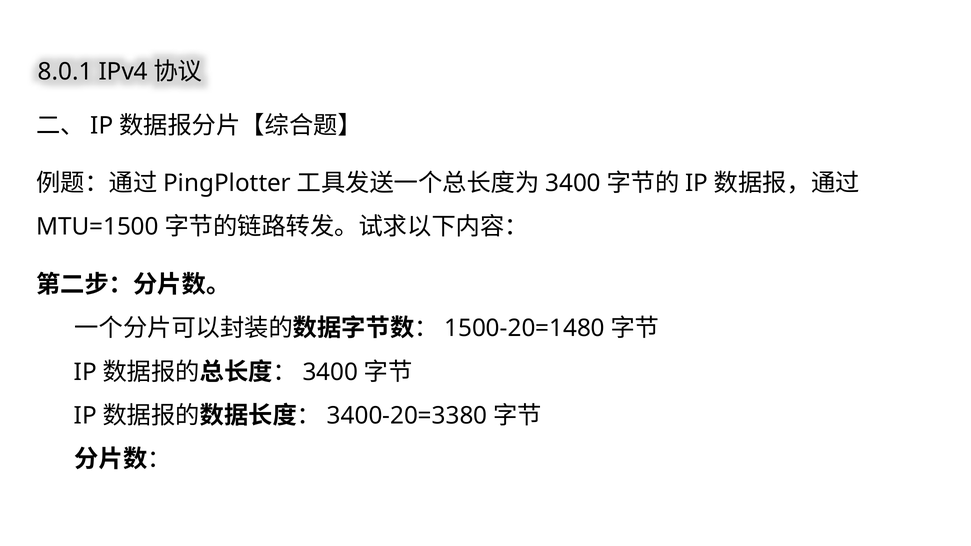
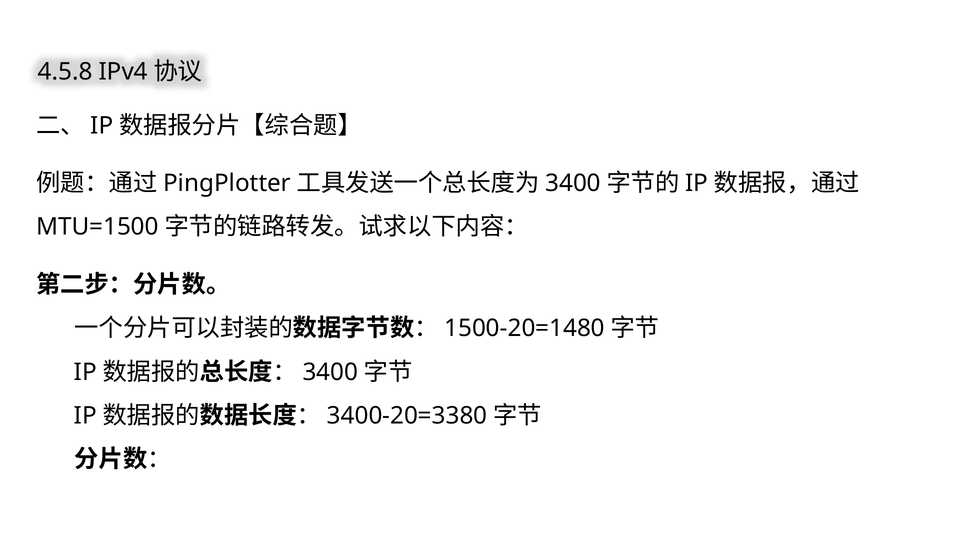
8.0.1: 8.0.1 -> 4.5.8
